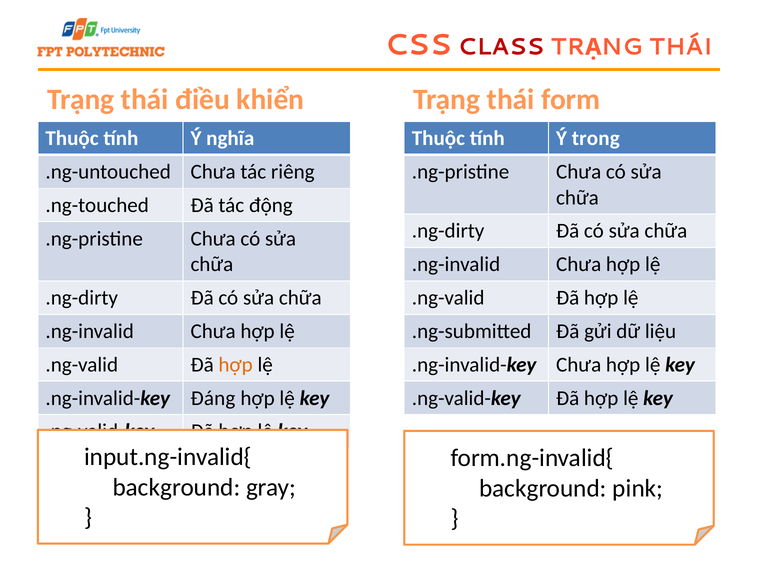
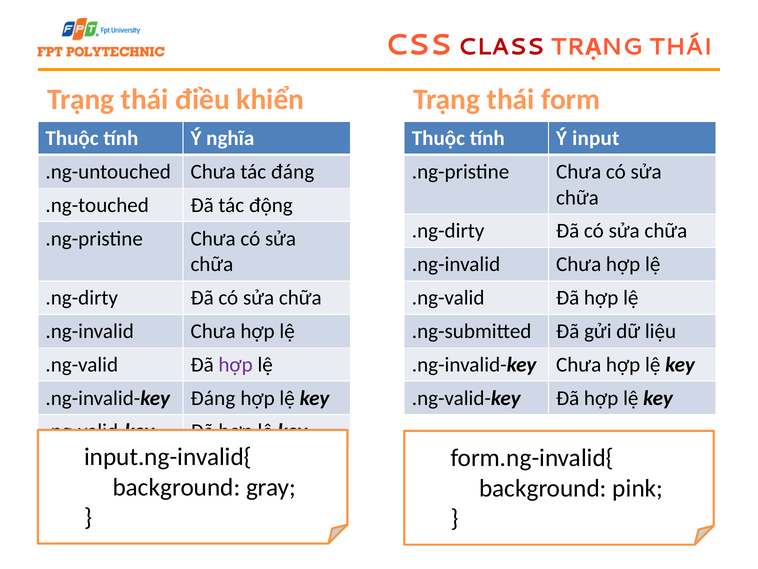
trong: trong -> input
tác riêng: riêng -> đáng
hợp at (236, 364) colour: orange -> purple
